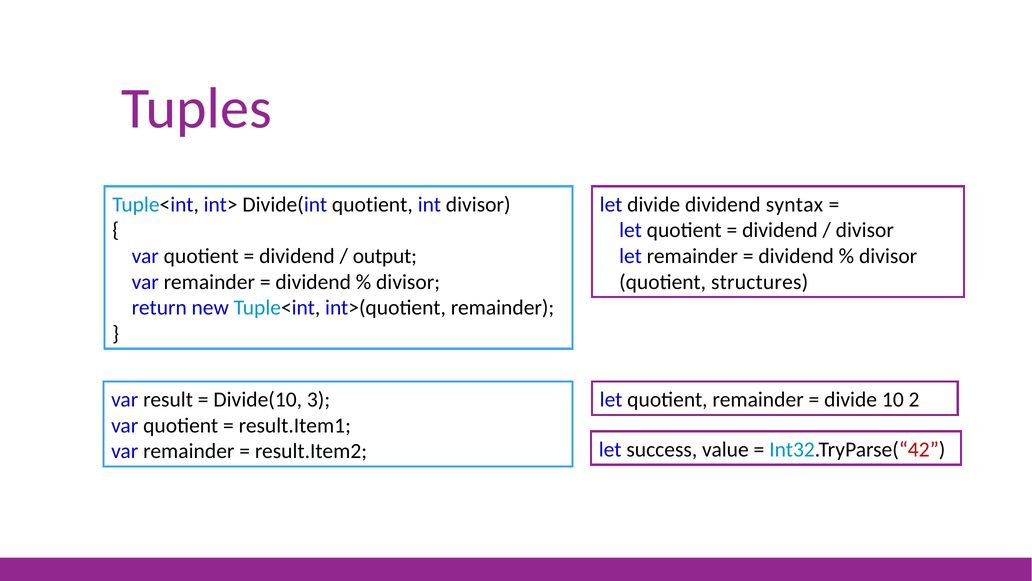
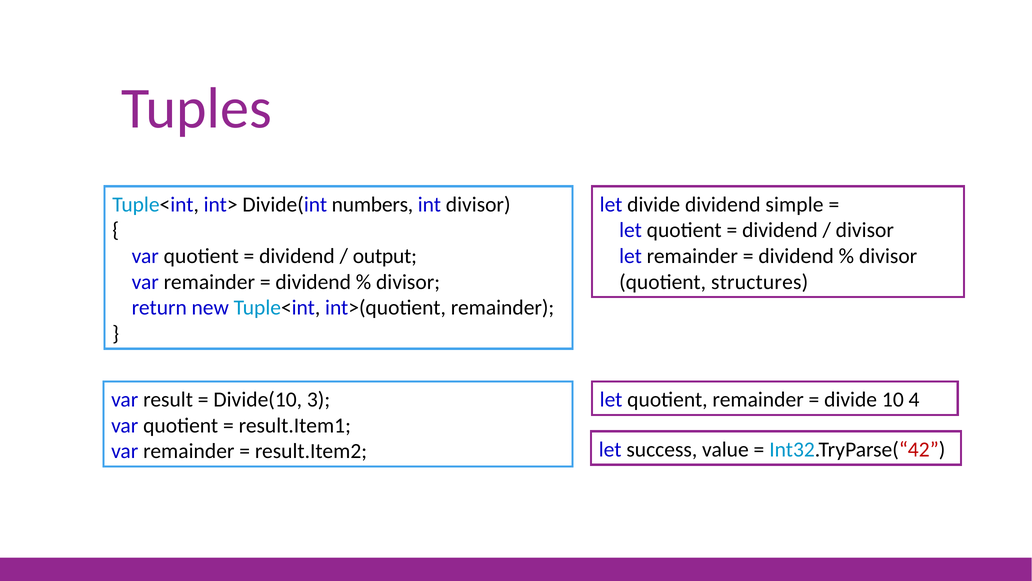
Divide(int quotient: quotient -> numbers
syntax: syntax -> simple
2: 2 -> 4
